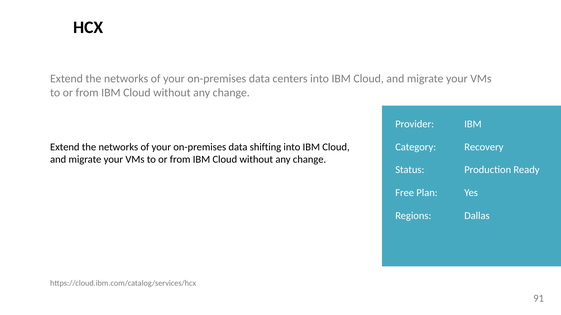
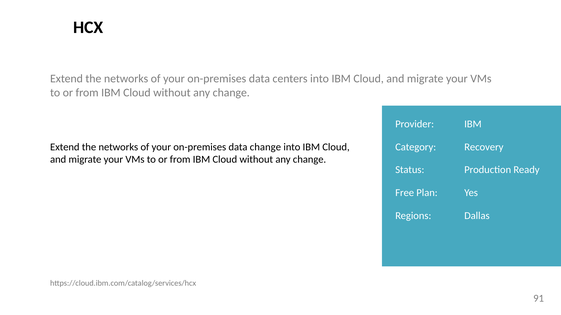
data shifting: shifting -> change
